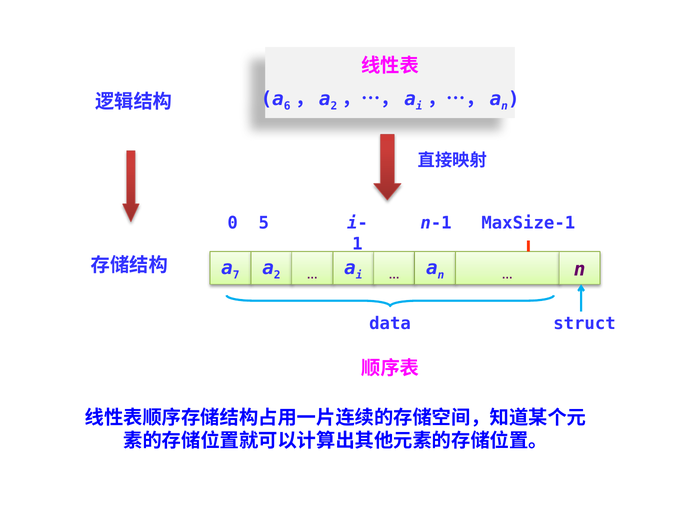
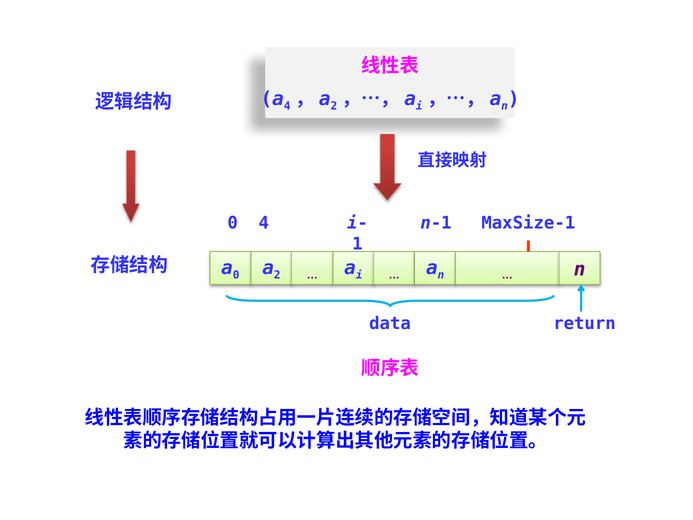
6 at (287, 106): 6 -> 4
0 5: 5 -> 4
7 at (236, 275): 7 -> 0
struct: struct -> return
